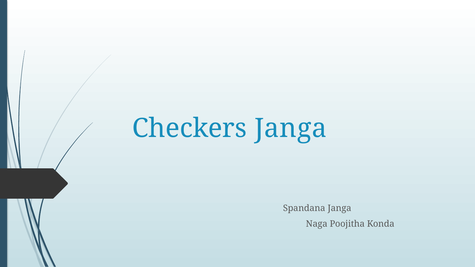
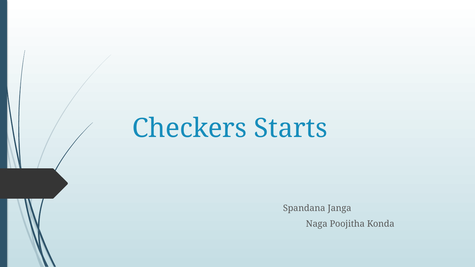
Checkers Janga: Janga -> Starts
